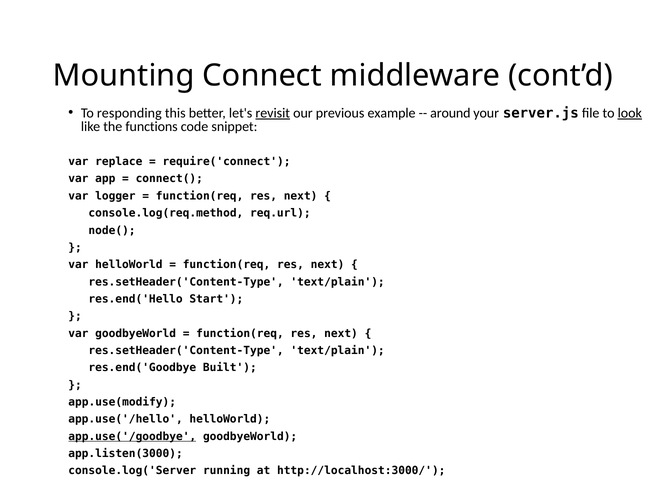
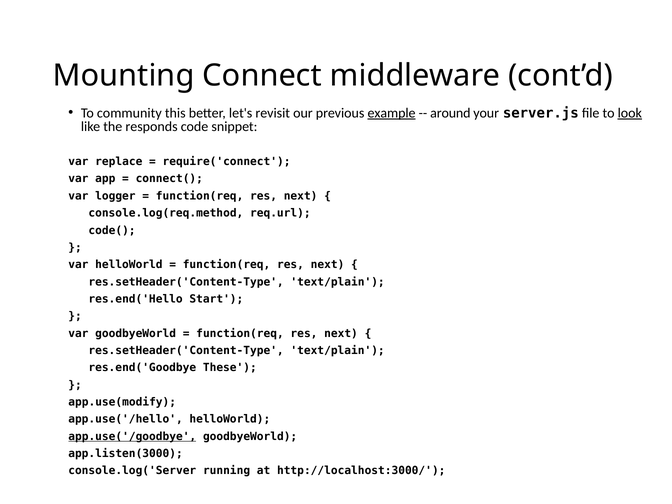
responding: responding -> community
revisit underline: present -> none
example underline: none -> present
functions: functions -> responds
node(: node( -> code(
Built: Built -> These
